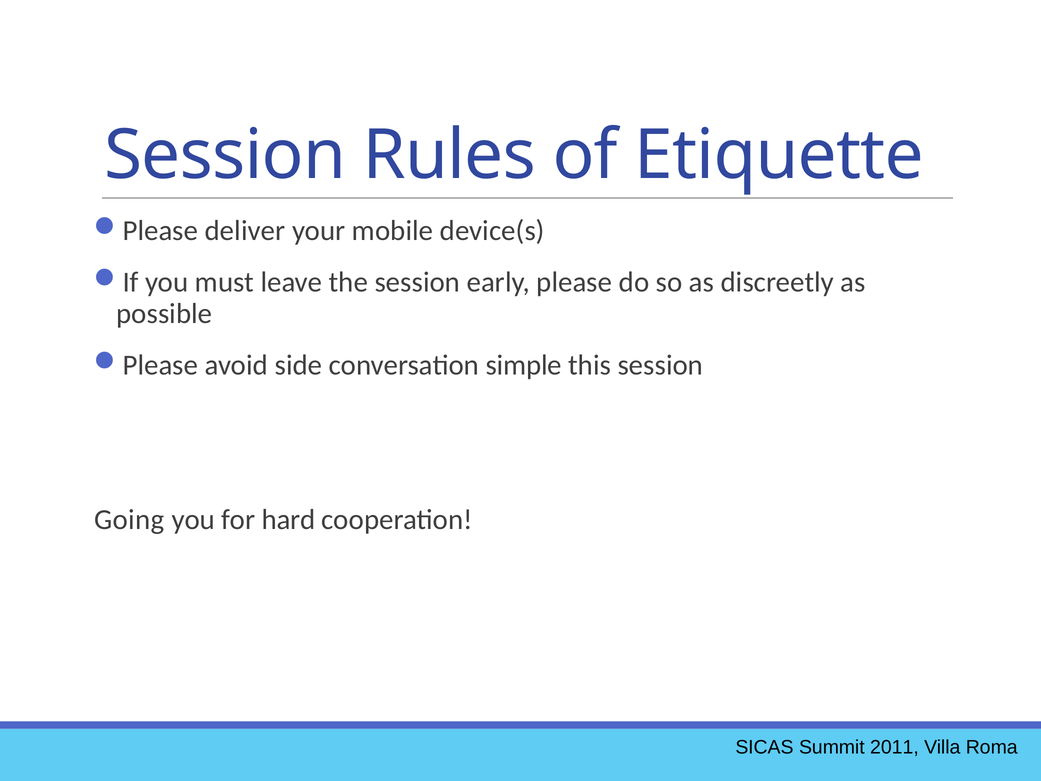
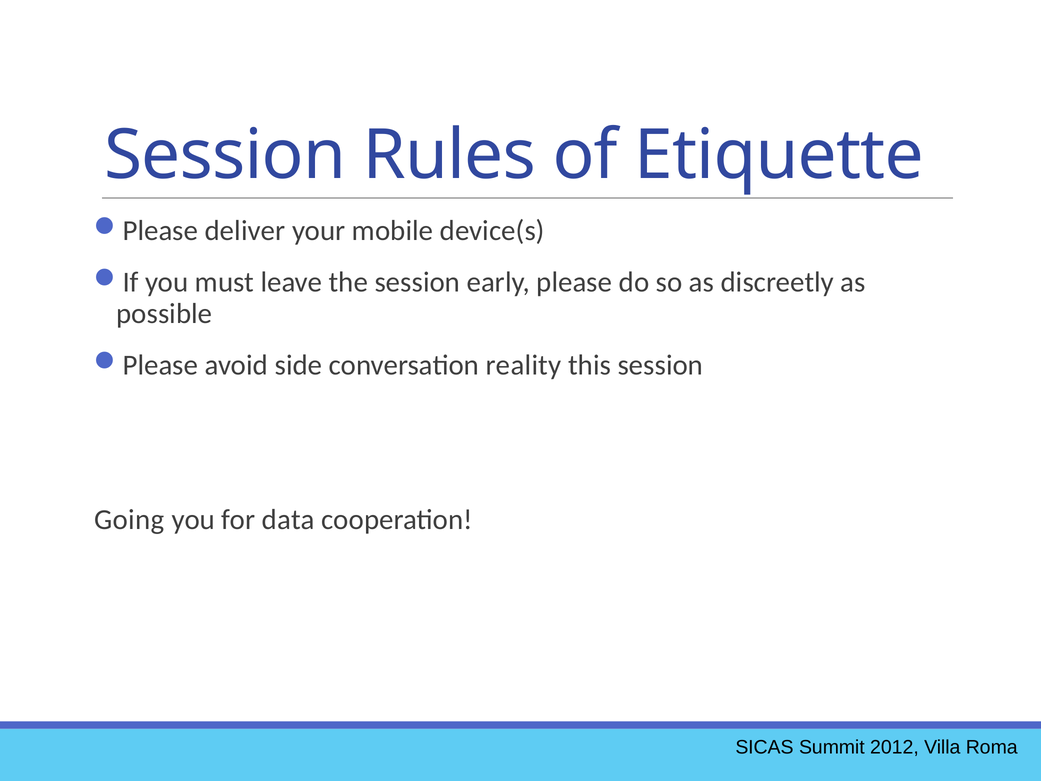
simple: simple -> reality
hard: hard -> data
2011: 2011 -> 2012
